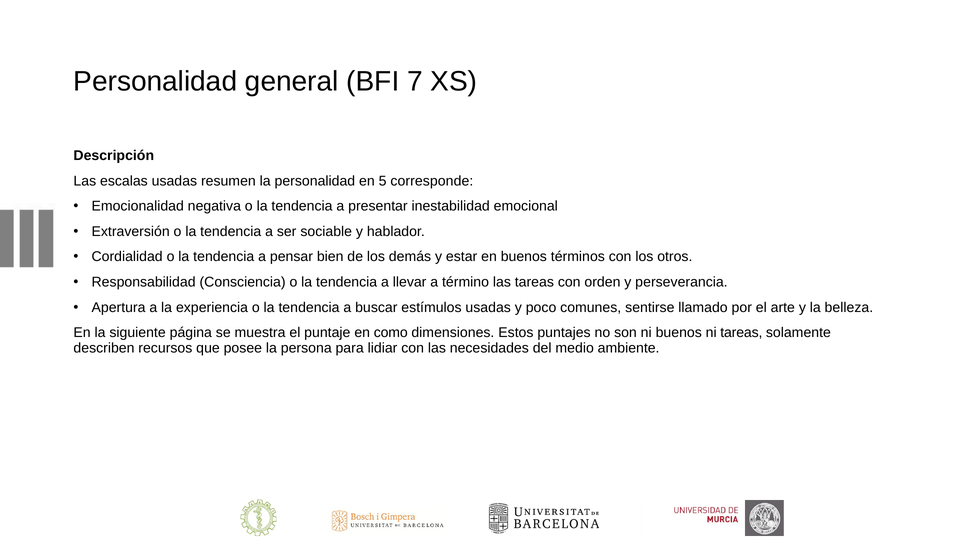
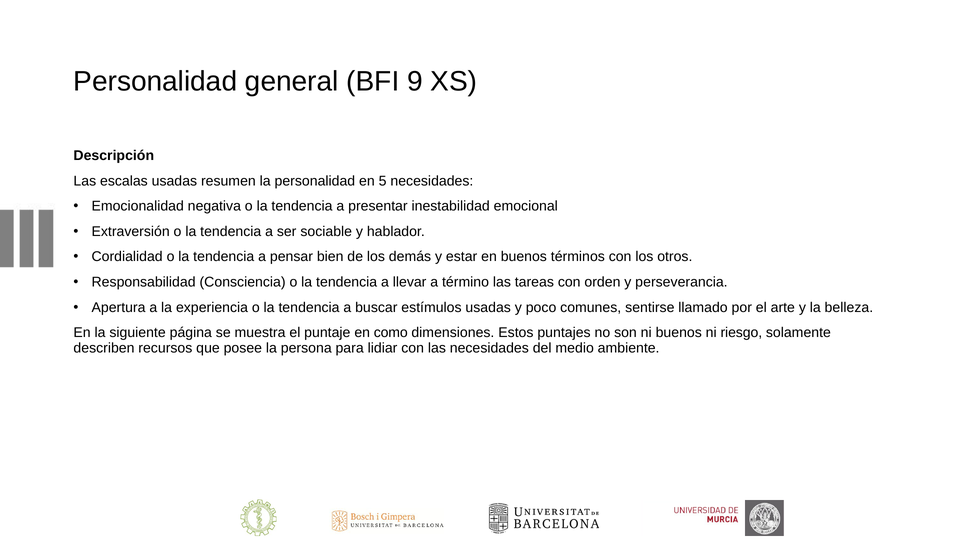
7: 7 -> 9
5 corresponde: corresponde -> necesidades
ni tareas: tareas -> riesgo
